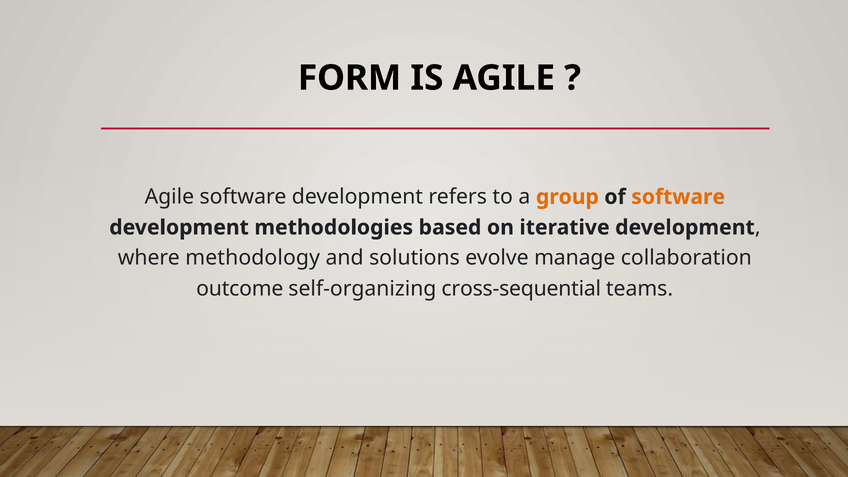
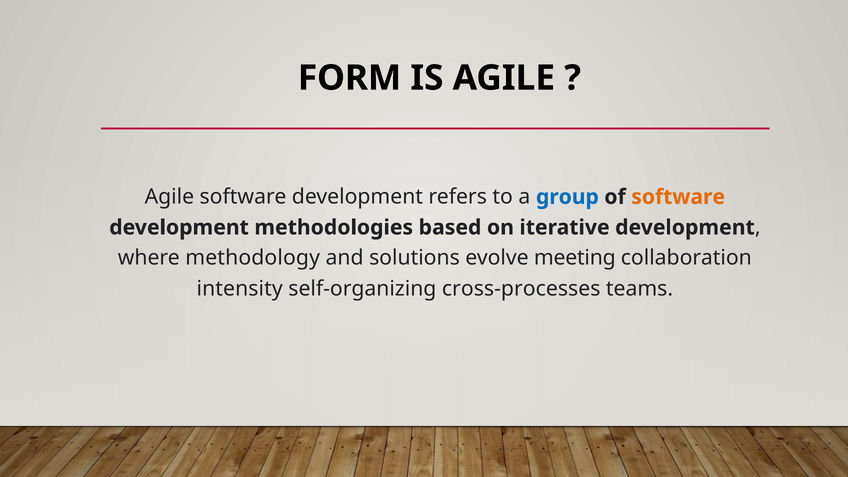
group colour: orange -> blue
manage: manage -> meeting
outcome: outcome -> intensity
cross-sequential: cross-sequential -> cross-processes
